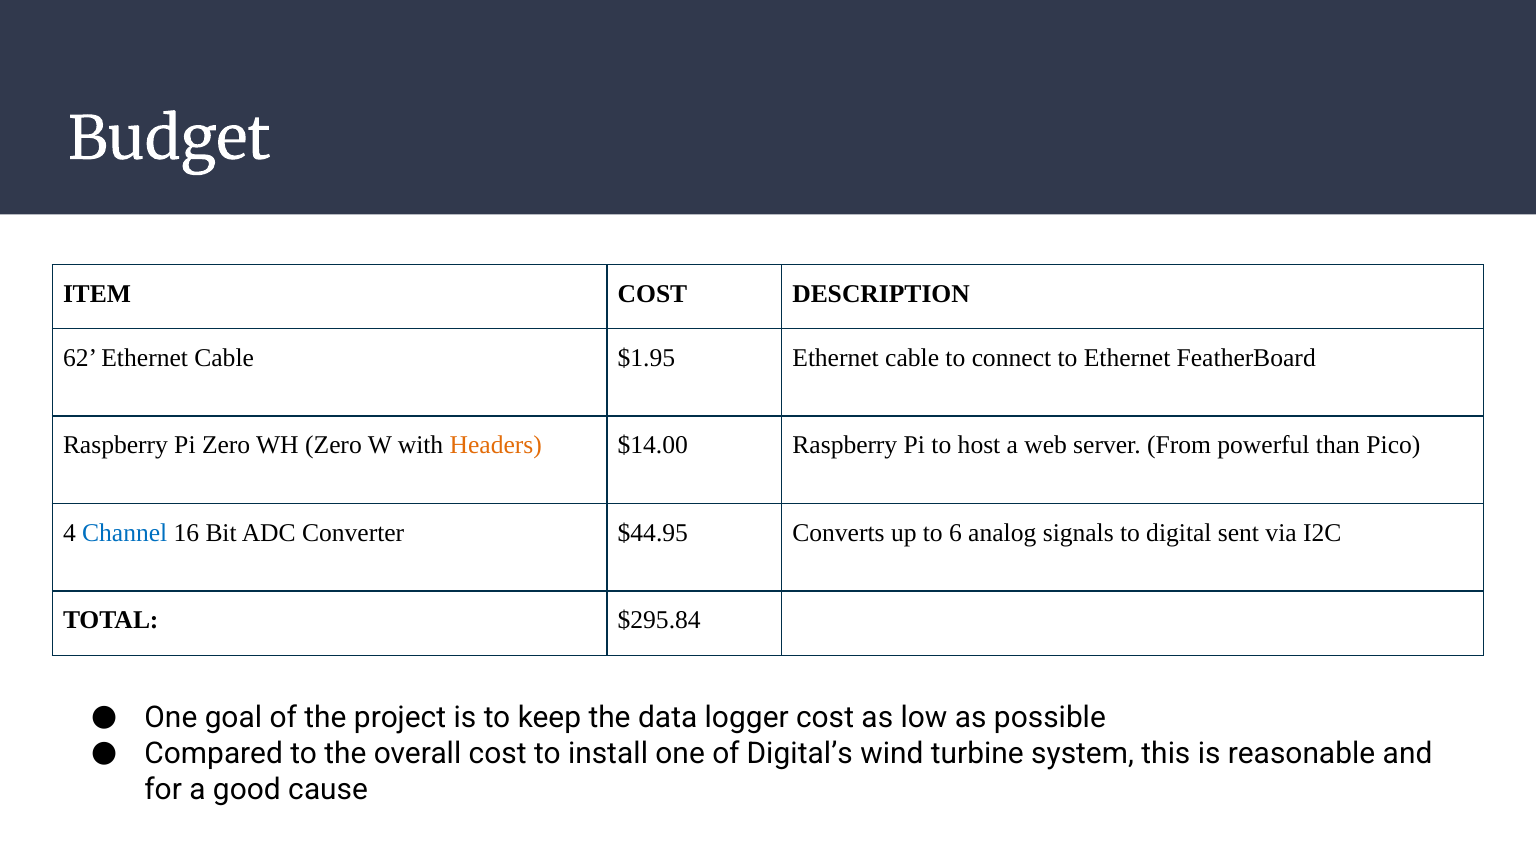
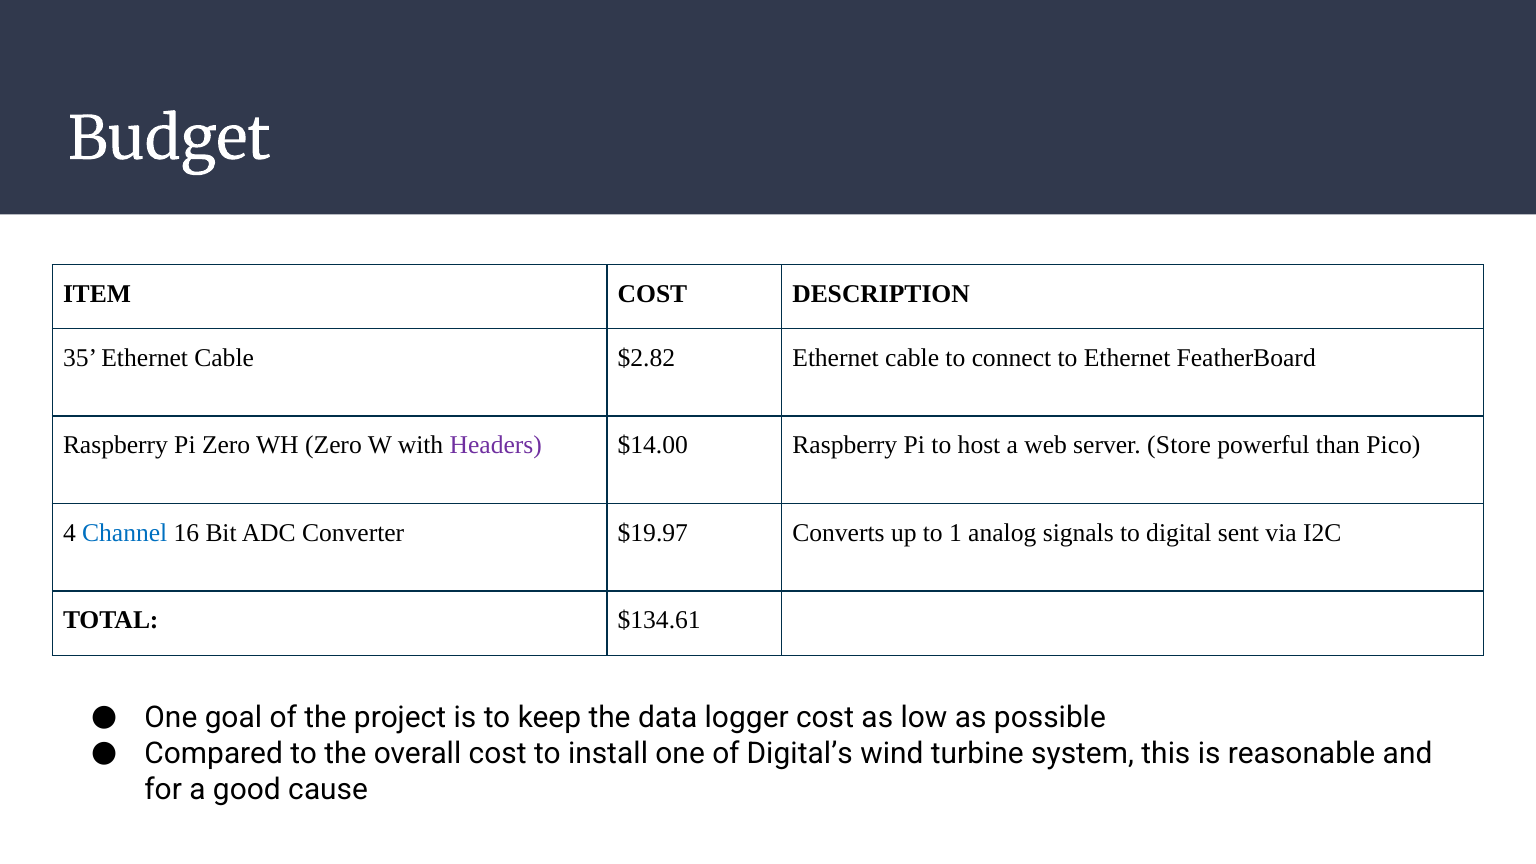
62: 62 -> 35
$1.95: $1.95 -> $2.82
Headers colour: orange -> purple
From: From -> Store
$44.95: $44.95 -> $19.97
6: 6 -> 1
$295.84: $295.84 -> $134.61
